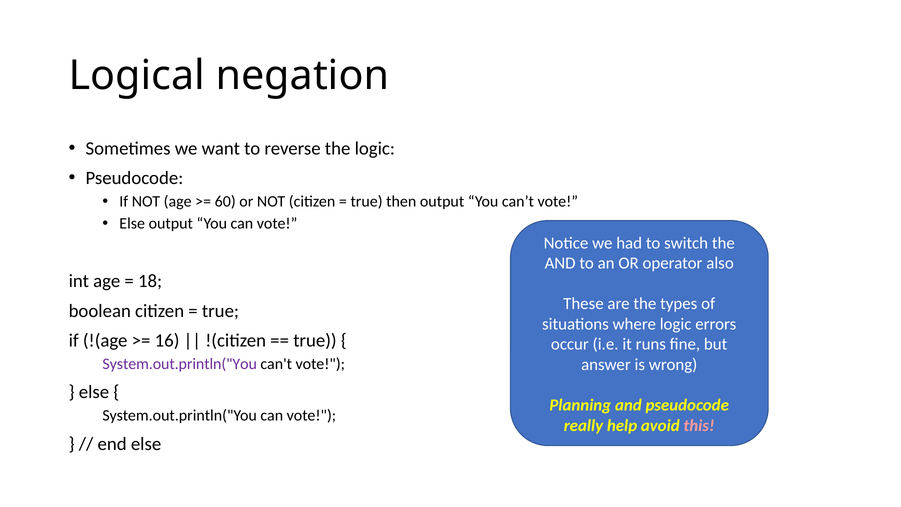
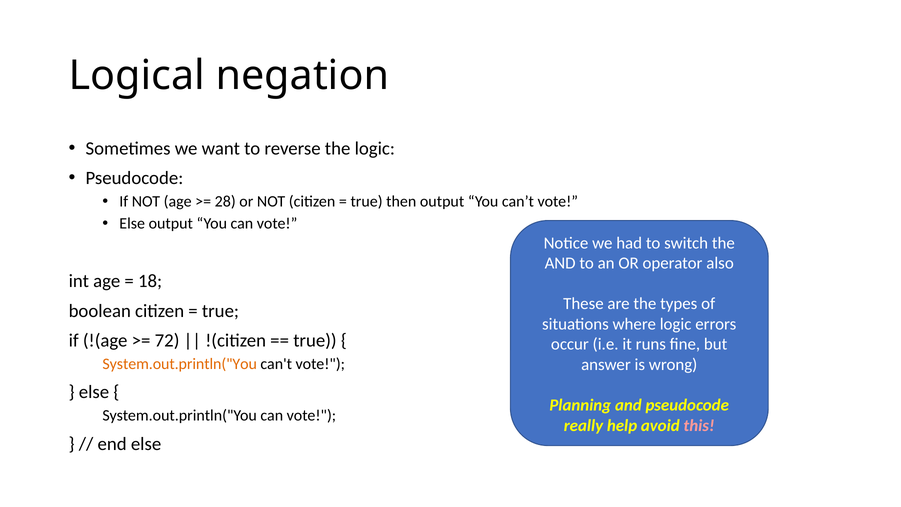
60: 60 -> 28
16: 16 -> 72
System.out.println("You at (180, 364) colour: purple -> orange
